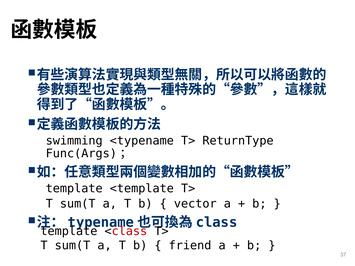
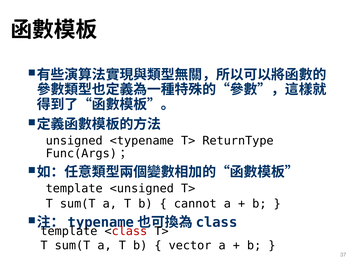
swimming: swimming -> unsigned
<template: <template -> <unsigned
vector: vector -> cannot
friend: friend -> vector
